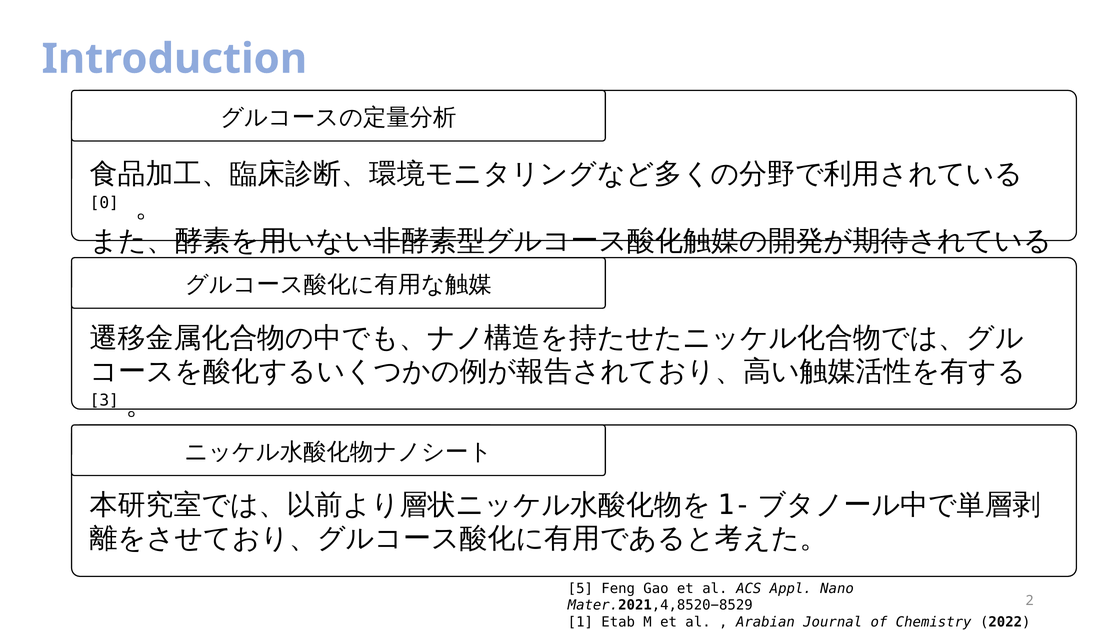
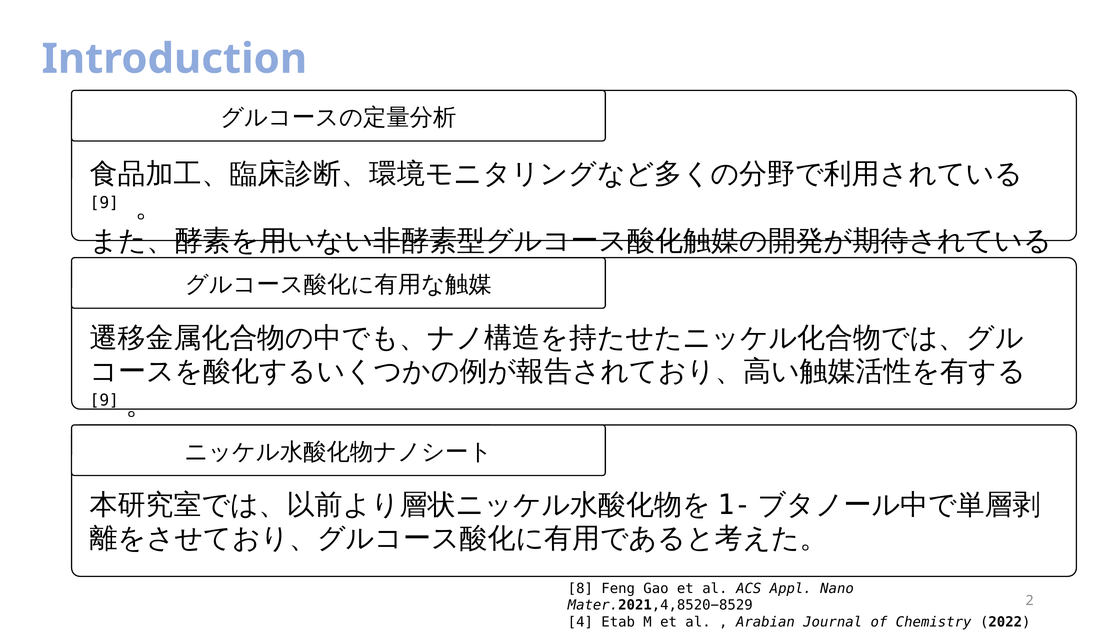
0 at (104, 203): 0 -> 9
3 at (104, 400): 3 -> 9
5: 5 -> 8
1: 1 -> 4
